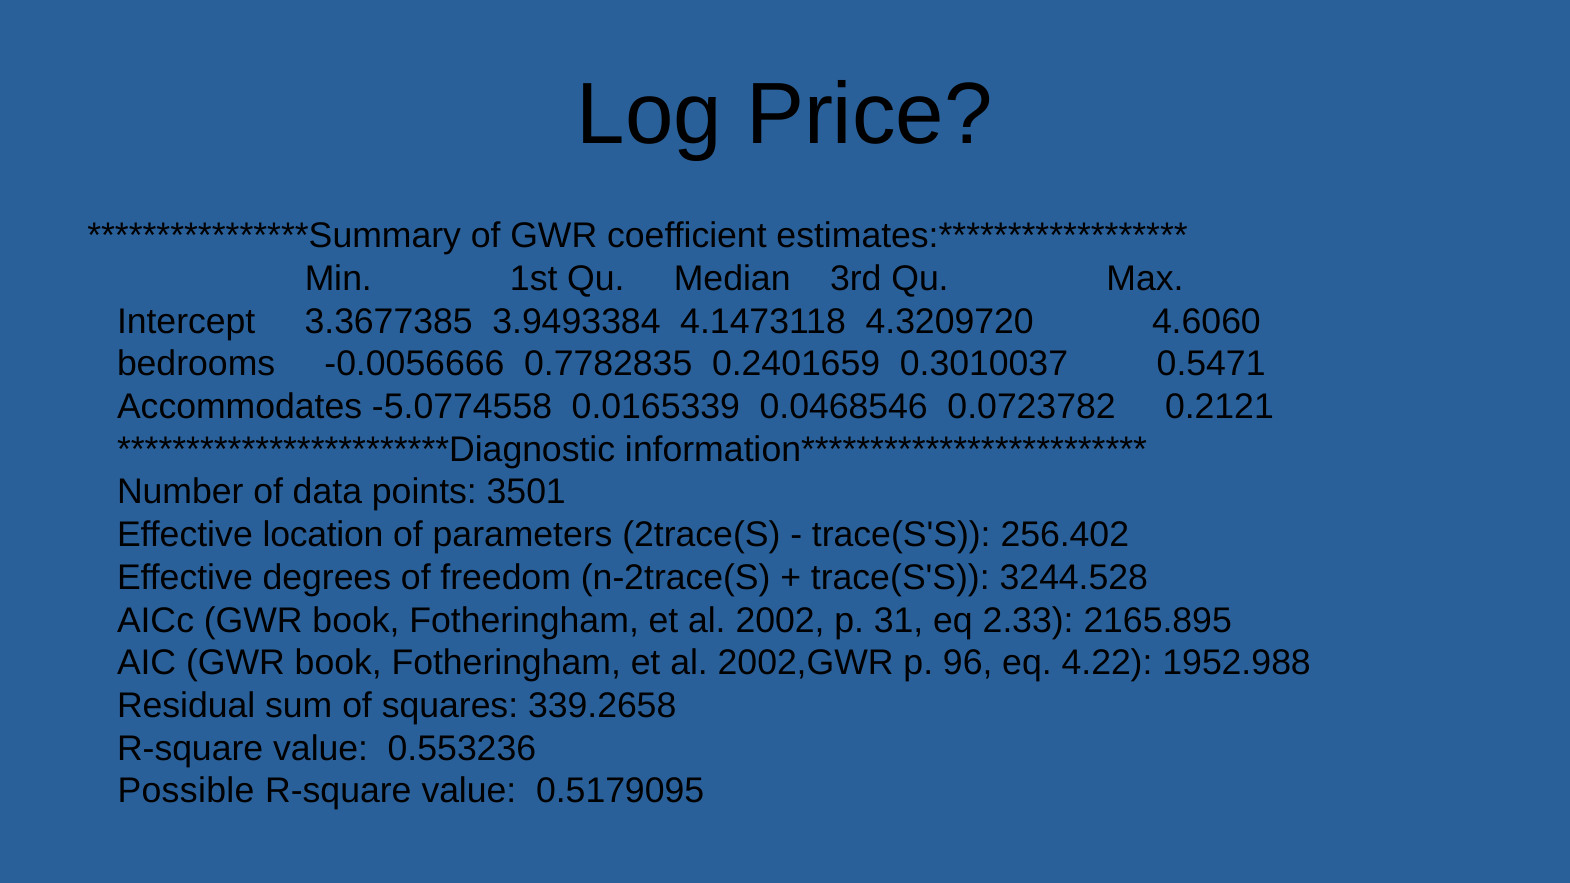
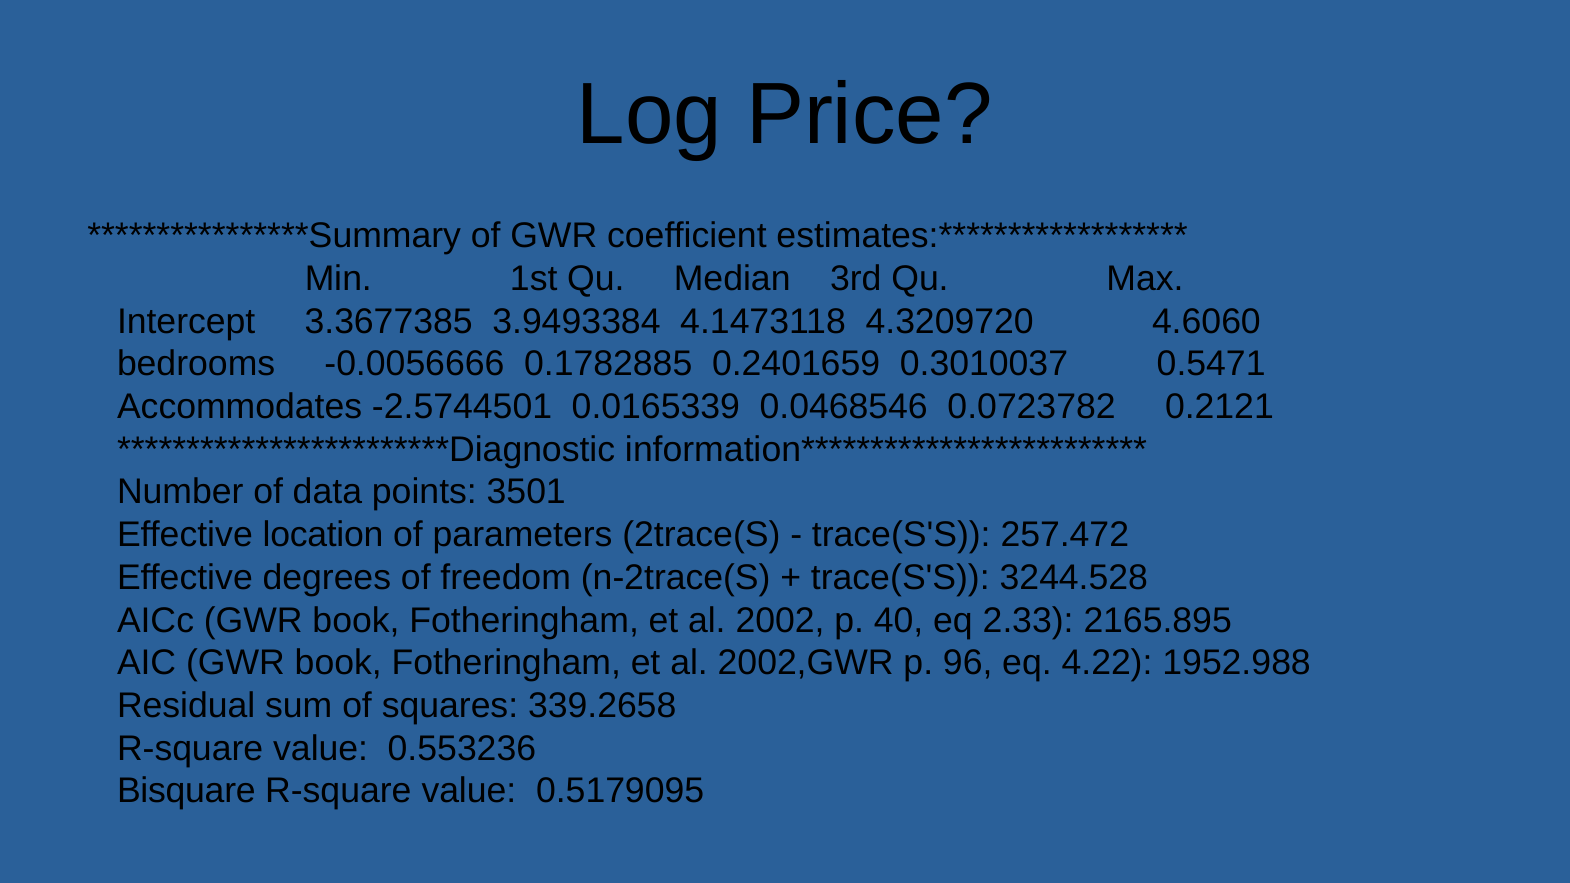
0.7782835: 0.7782835 -> 0.1782885
-5.0774558: -5.0774558 -> -2.5744501
256.402: 256.402 -> 257.472
31: 31 -> 40
Possible: Possible -> Bisquare
